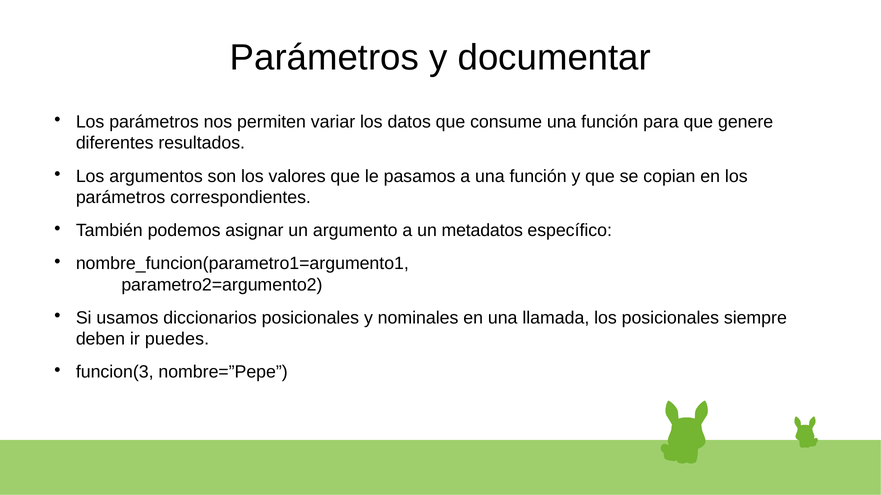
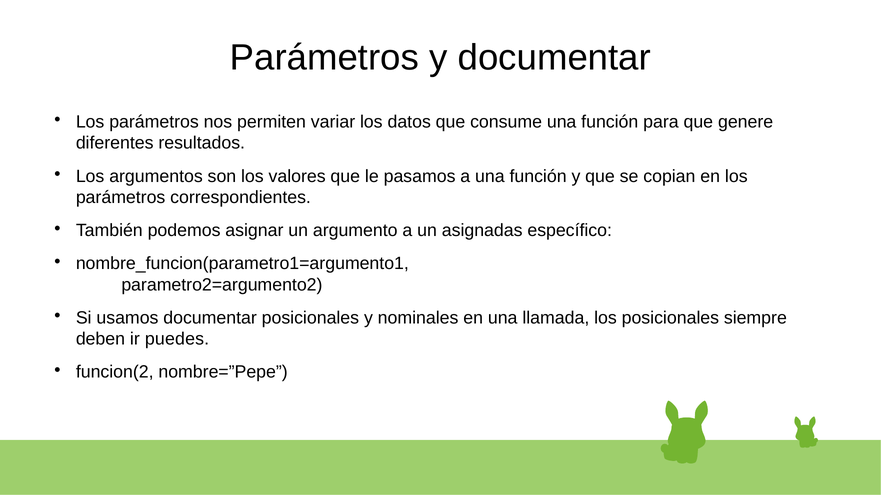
metadatos: metadatos -> asignadas
usamos diccionarios: diccionarios -> documentar
funcion(3: funcion(3 -> funcion(2
